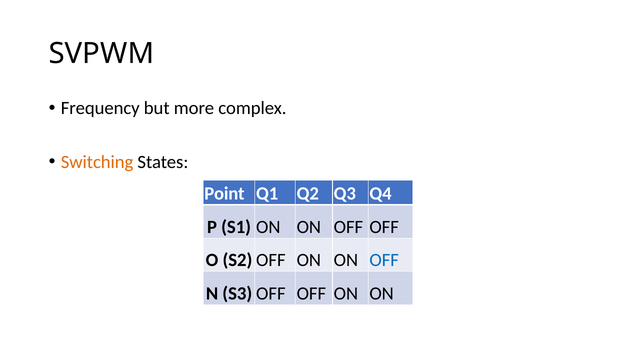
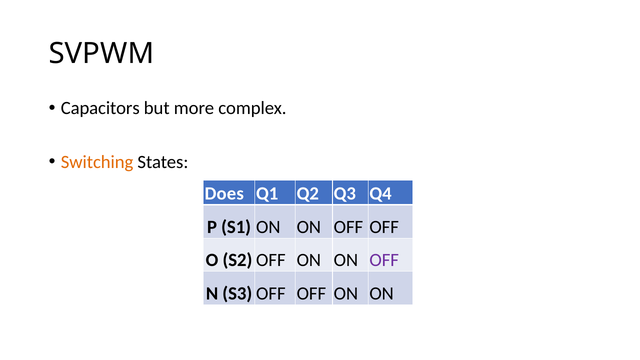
Frequency: Frequency -> Capacitors
Point: Point -> Does
OFF at (384, 260) colour: blue -> purple
